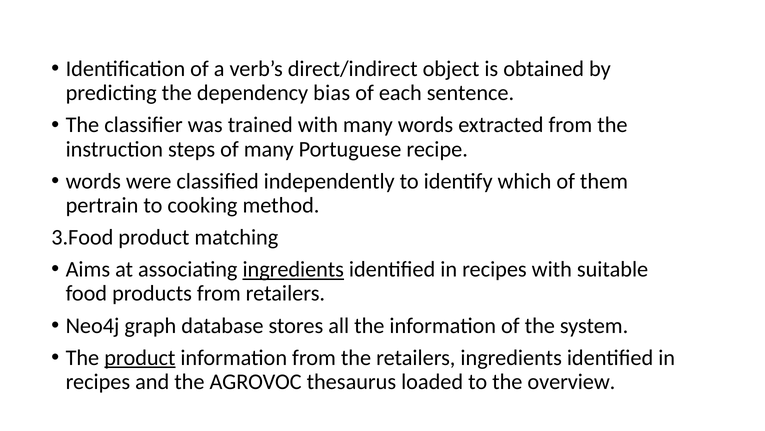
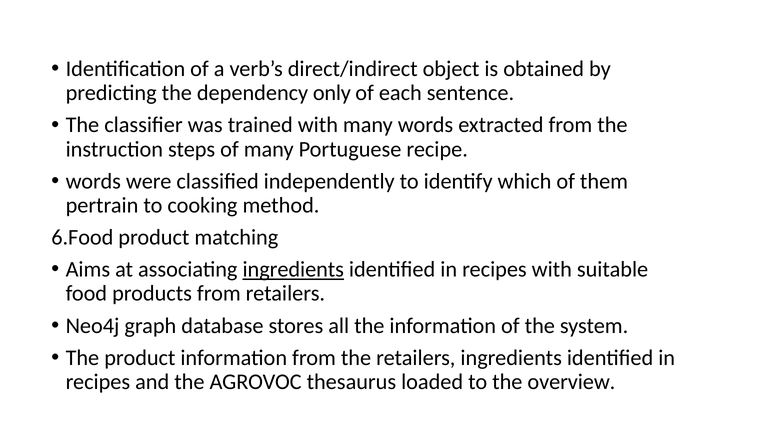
bias: bias -> only
3.Food: 3.Food -> 6.Food
product at (140, 357) underline: present -> none
